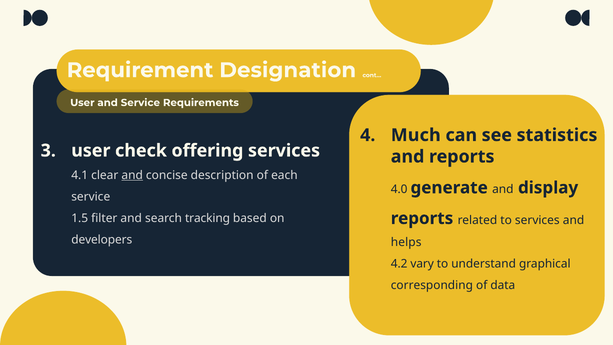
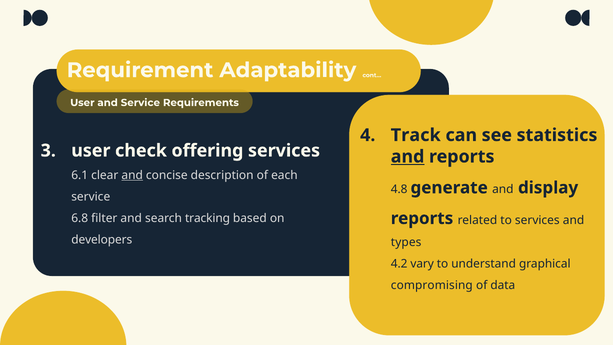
Designation: Designation -> Adaptability
Much: Much -> Track
and at (408, 157) underline: none -> present
4.1: 4.1 -> 6.1
4.0: 4.0 -> 4.8
1.5: 1.5 -> 6.8
helps: helps -> types
corresponding: corresponding -> compromising
